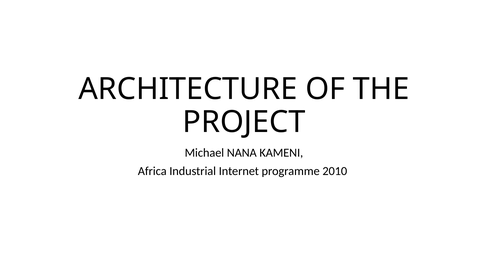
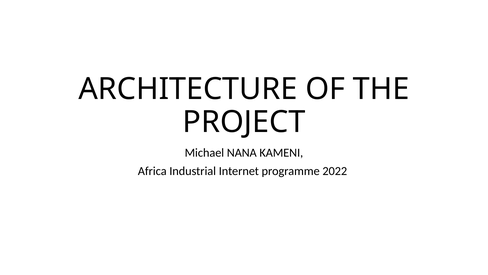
2010: 2010 -> 2022
